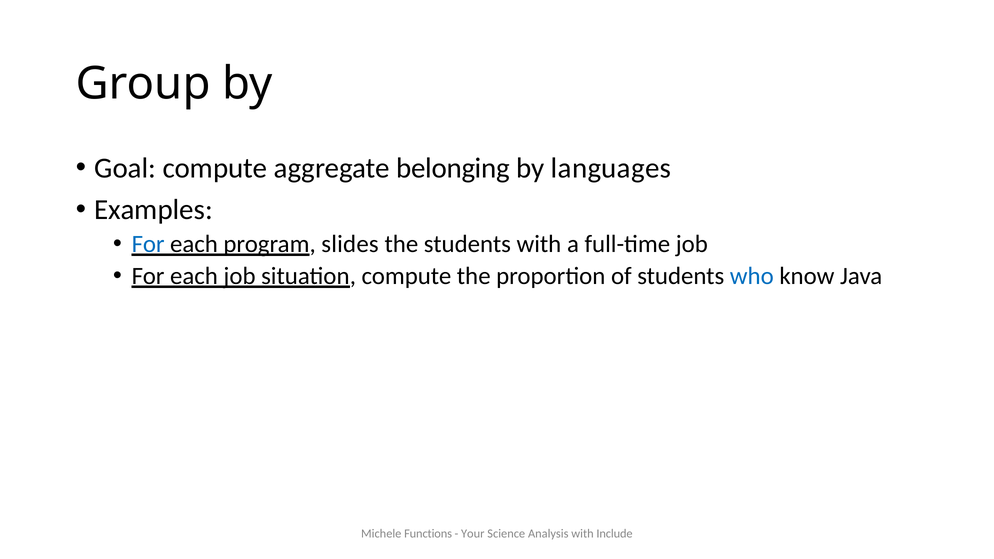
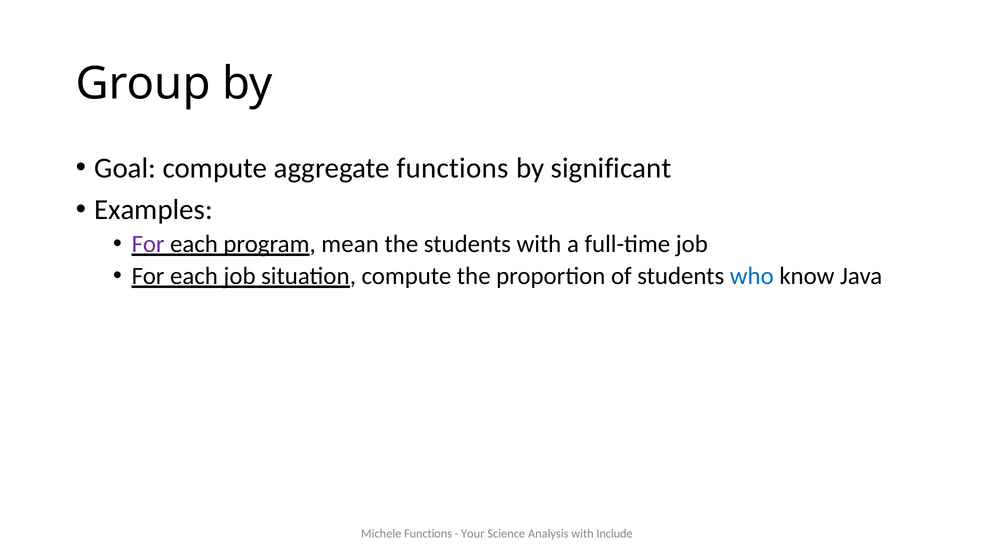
aggregate belonging: belonging -> functions
languages: languages -> significant
For at (148, 244) colour: blue -> purple
slides: slides -> mean
